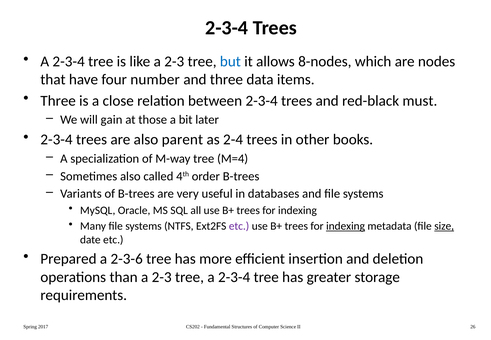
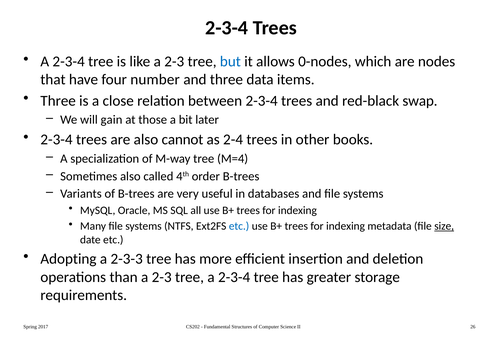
8-nodes: 8-nodes -> 0-nodes
must: must -> swap
parent: parent -> cannot
etc at (239, 226) colour: purple -> blue
indexing at (346, 226) underline: present -> none
Prepared: Prepared -> Adopting
2-3-6: 2-3-6 -> 2-3-3
